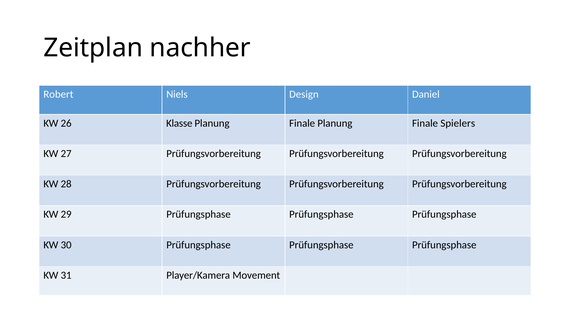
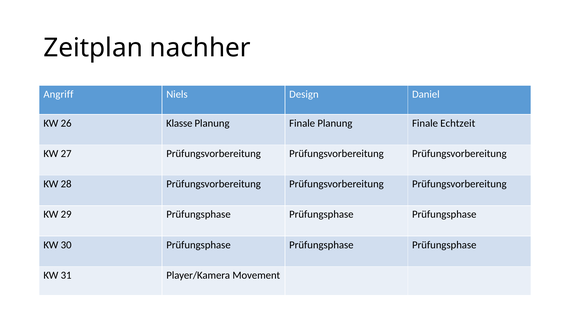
Robert: Robert -> Angriff
Spielers: Spielers -> Echtzeit
